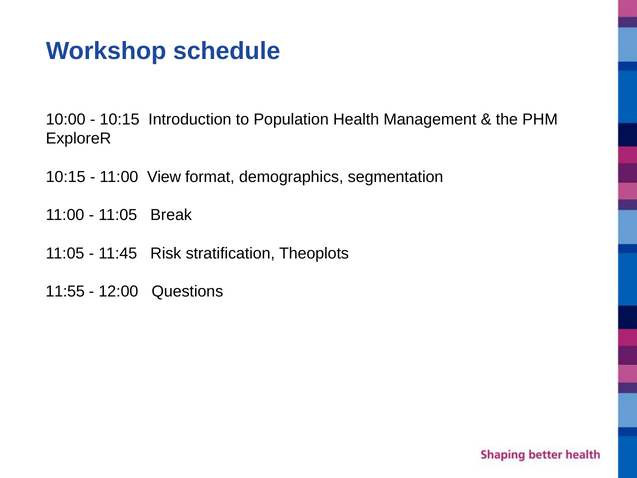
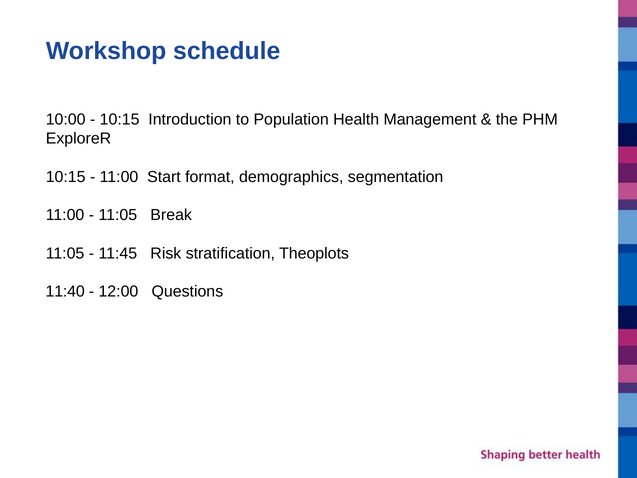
View: View -> Start
11:55: 11:55 -> 11:40
